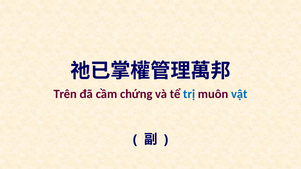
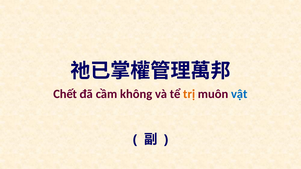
Trên: Trên -> Chết
chứng: chứng -> không
trị colour: blue -> orange
